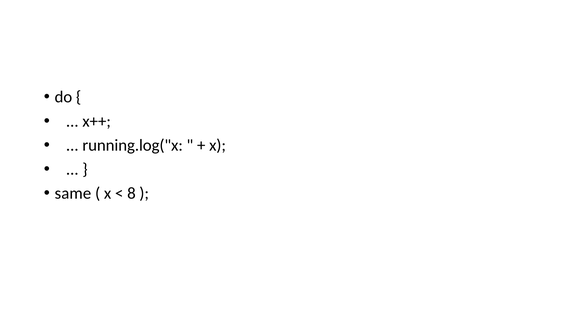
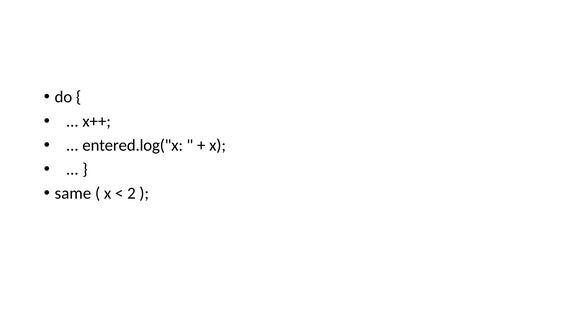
running.log("x: running.log("x -> entered.log("x
8: 8 -> 2
